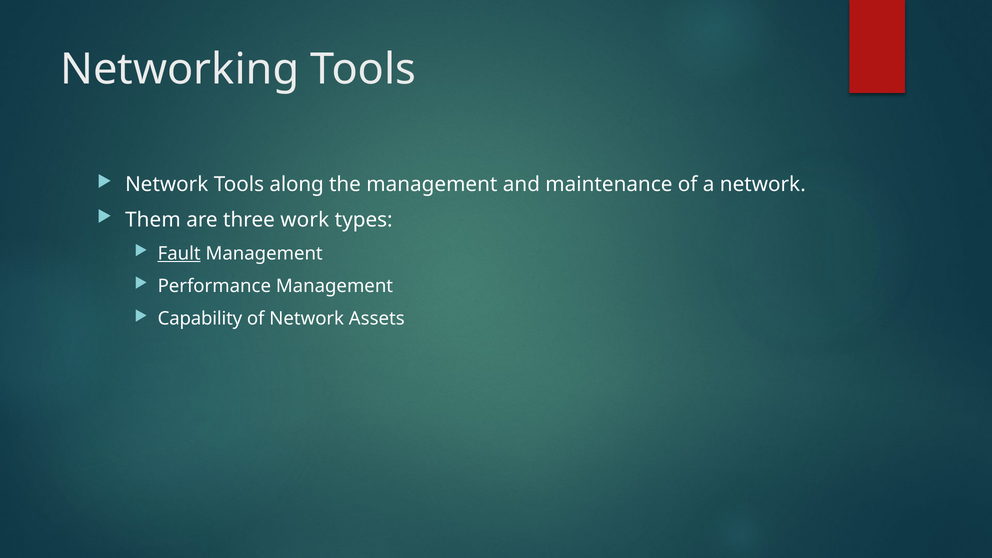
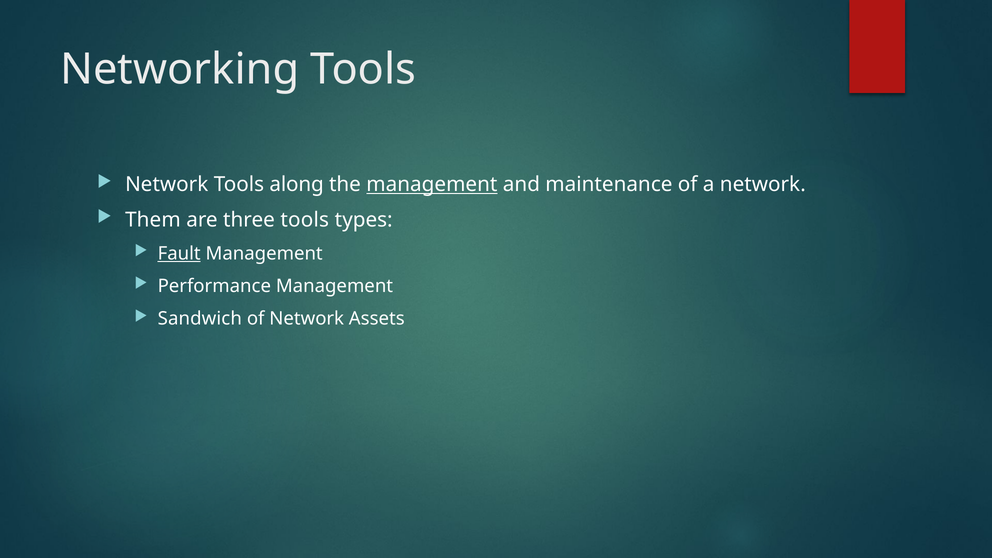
management at (432, 185) underline: none -> present
three work: work -> tools
Capability: Capability -> Sandwich
